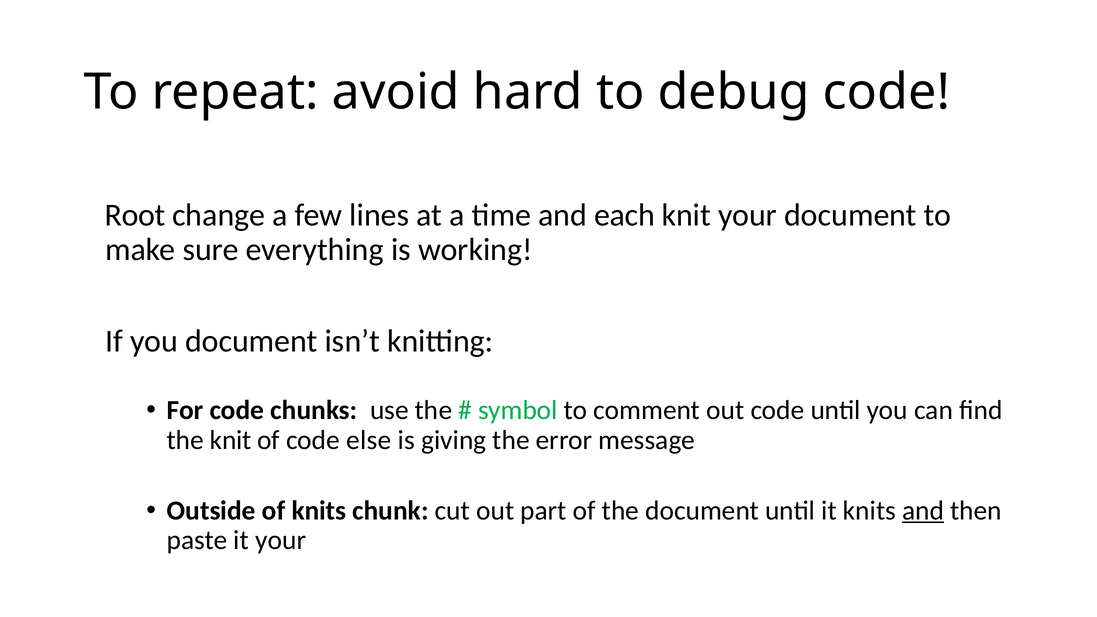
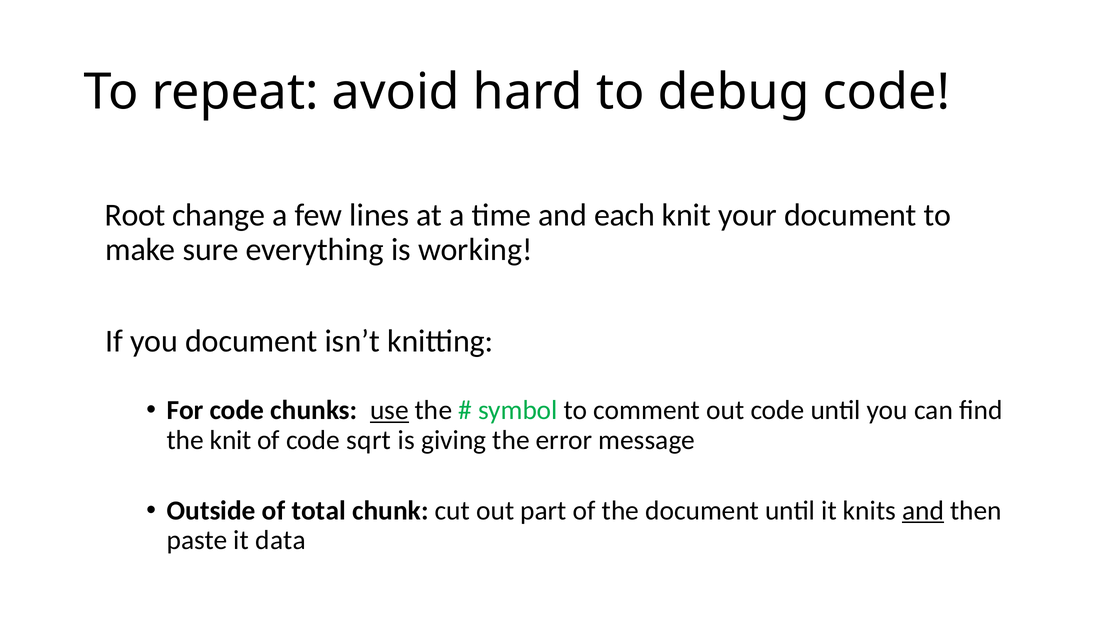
use underline: none -> present
else: else -> sqrt
of knits: knits -> total
it your: your -> data
